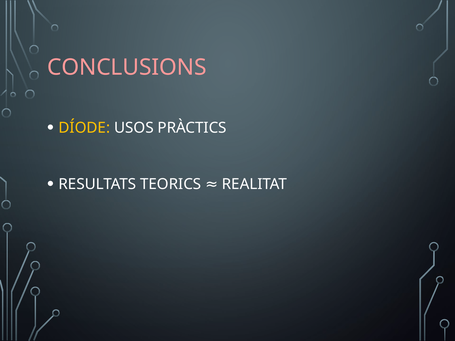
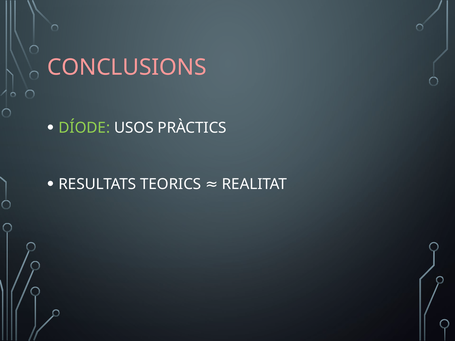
DÍODE colour: yellow -> light green
